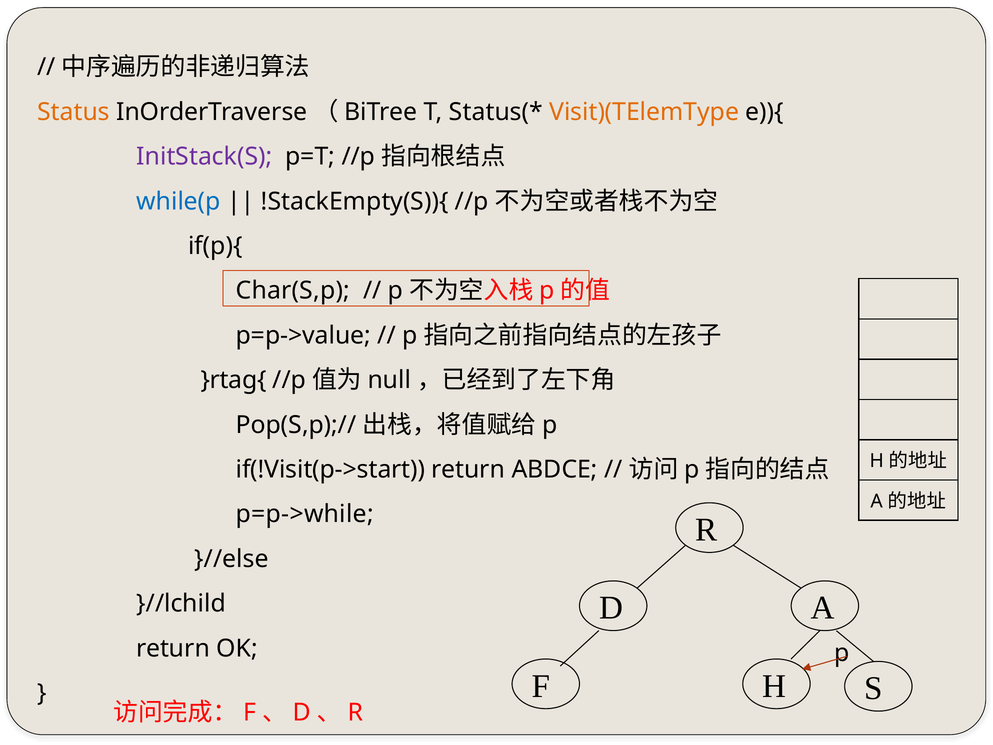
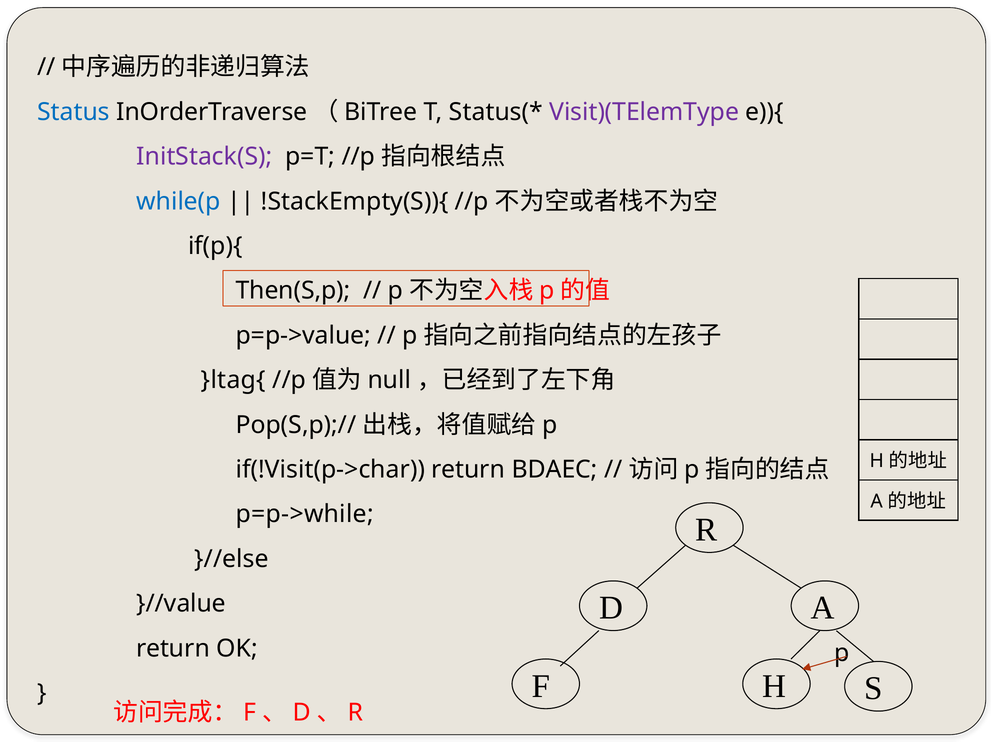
Status colour: orange -> blue
Visit)(TElemType colour: orange -> purple
Char(S,p: Char(S,p -> Then(S,p
}rtag{: }rtag{ -> }ltag{
if(!Visit(p->start: if(!Visit(p->start -> if(!Visit(p->char
ABDCE: ABDCE -> BDAEC
}//lchild: }//lchild -> }//value
